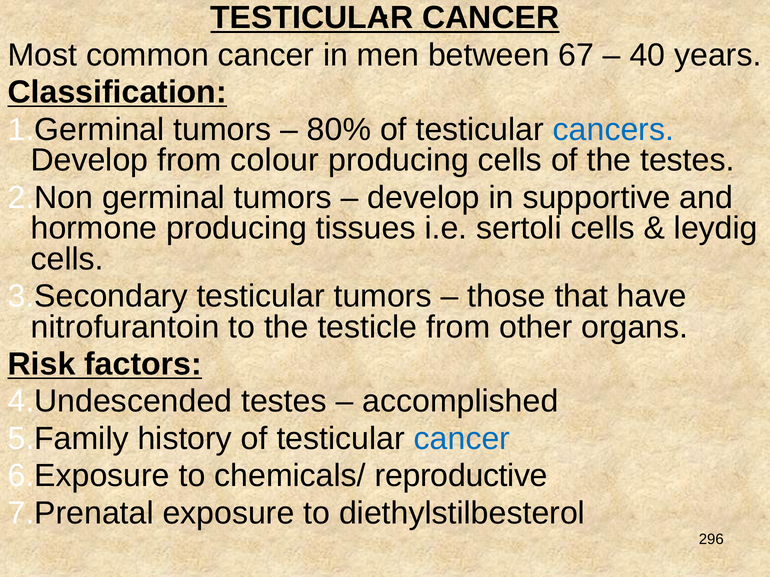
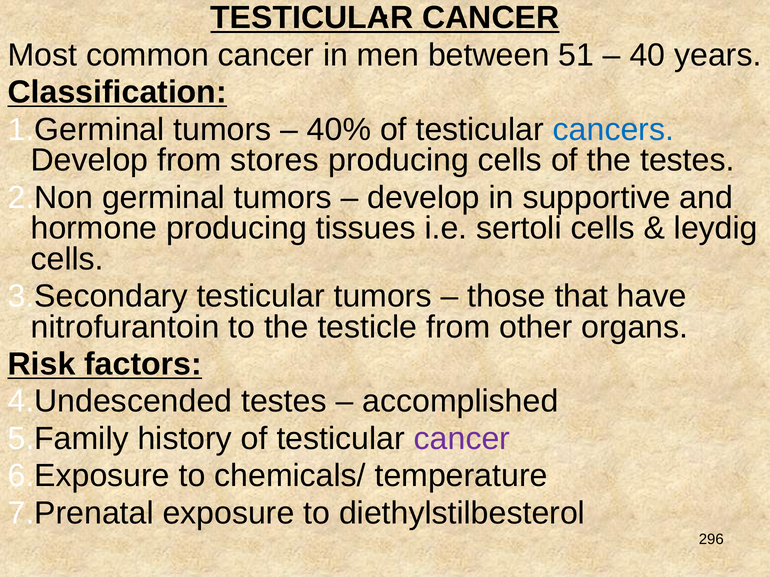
67: 67 -> 51
80%: 80% -> 40%
colour: colour -> stores
cancer at (462, 439) colour: blue -> purple
reproductive: reproductive -> temperature
